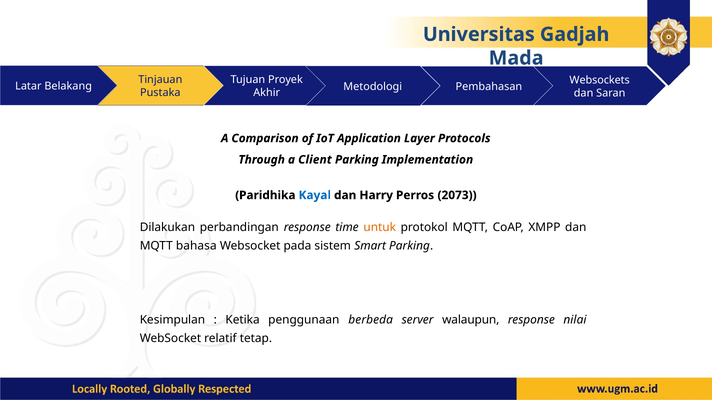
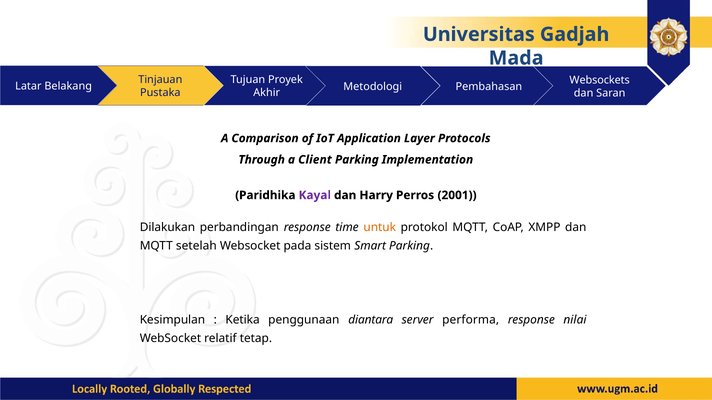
Kayal colour: blue -> purple
2073: 2073 -> 2001
bahasa: bahasa -> setelah
berbeda: berbeda -> diantara
walaupun: walaupun -> performa
